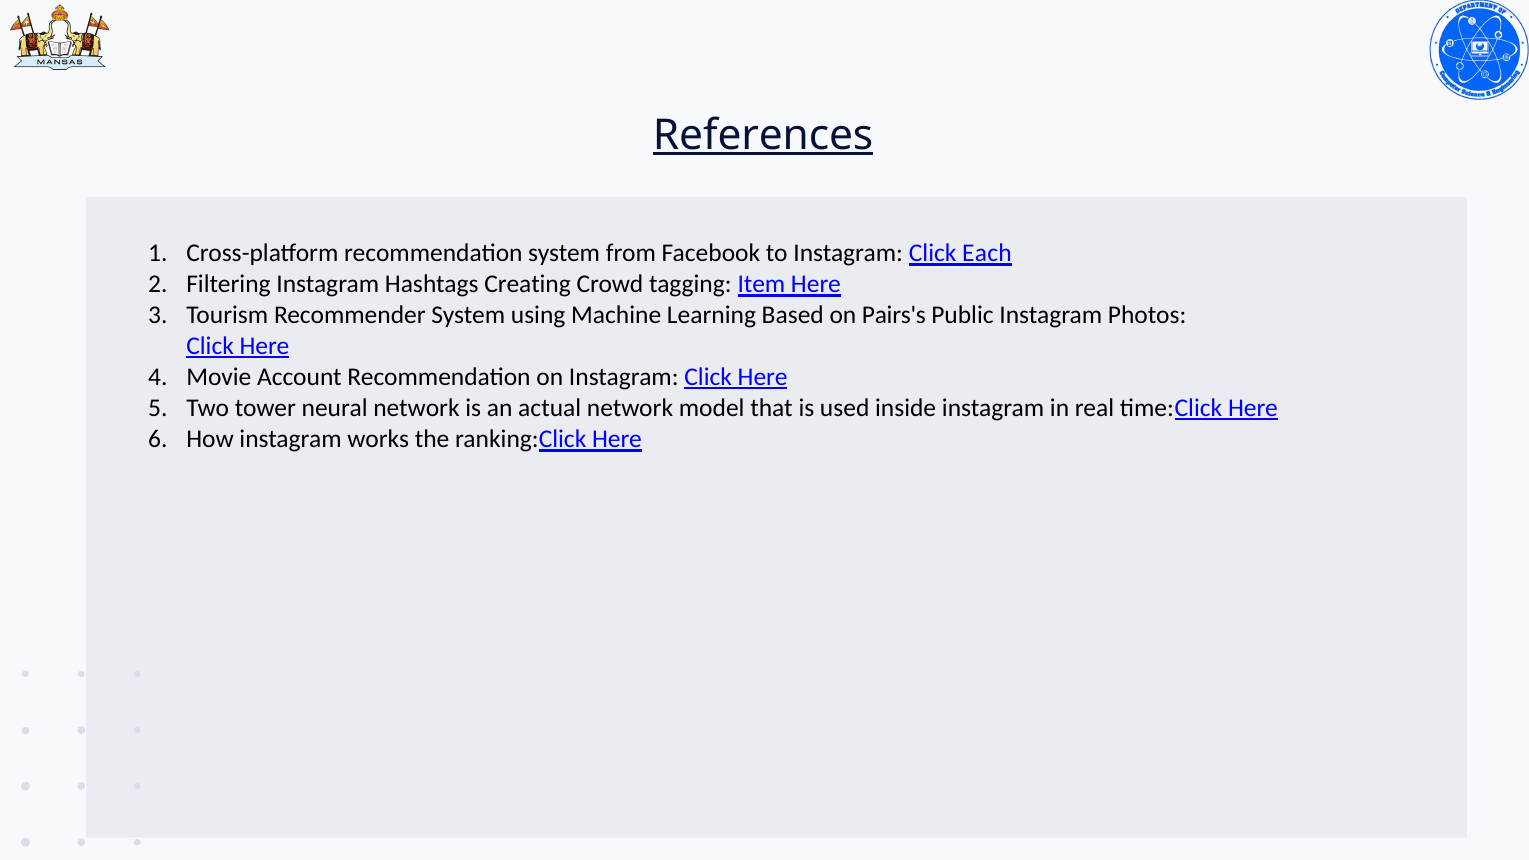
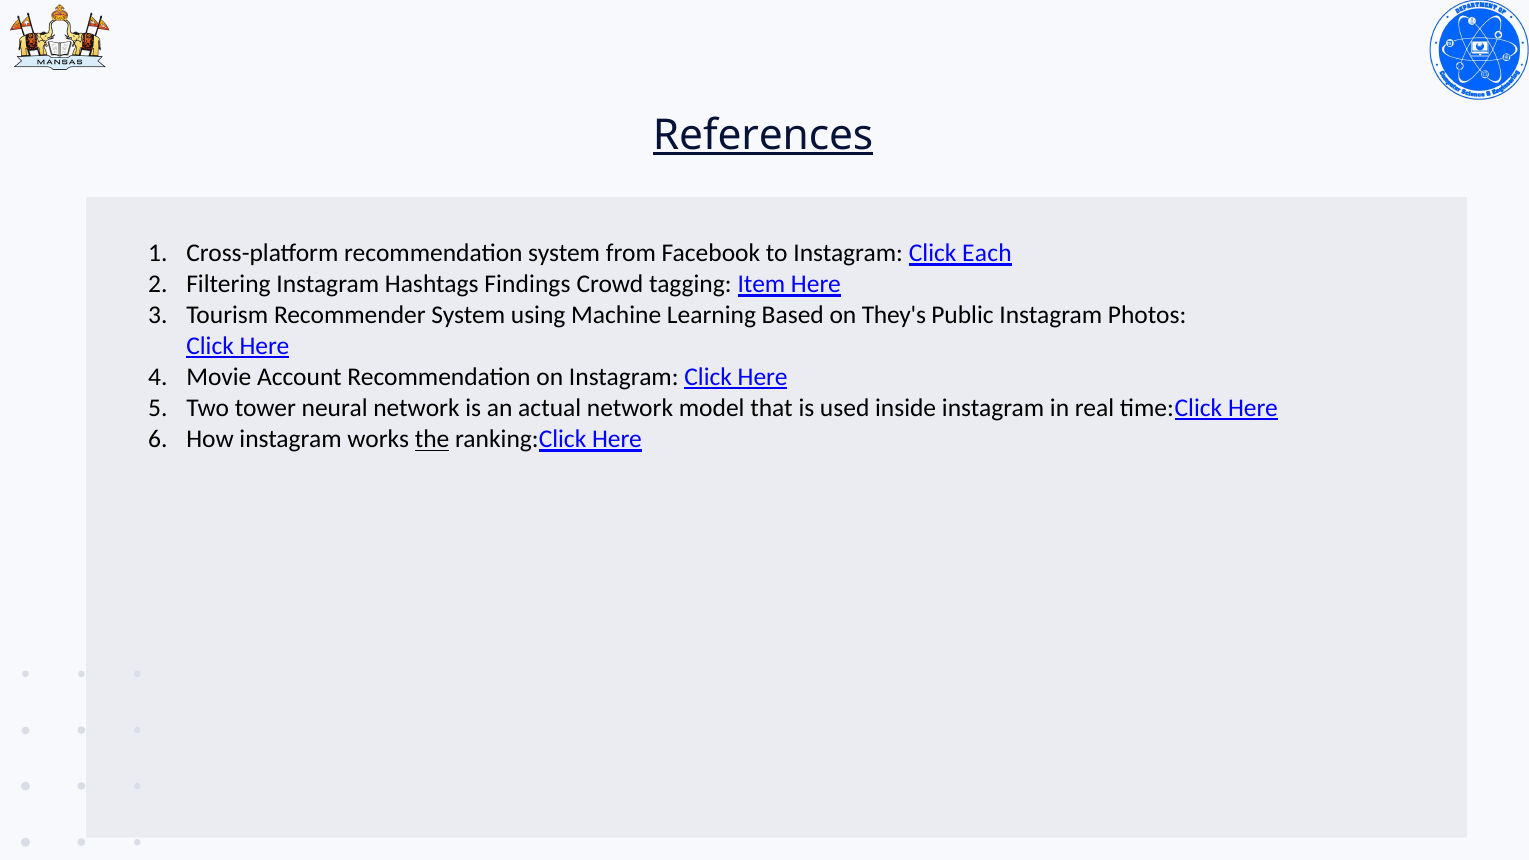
Creating: Creating -> Findings
Pairs's: Pairs's -> They's
the underline: none -> present
